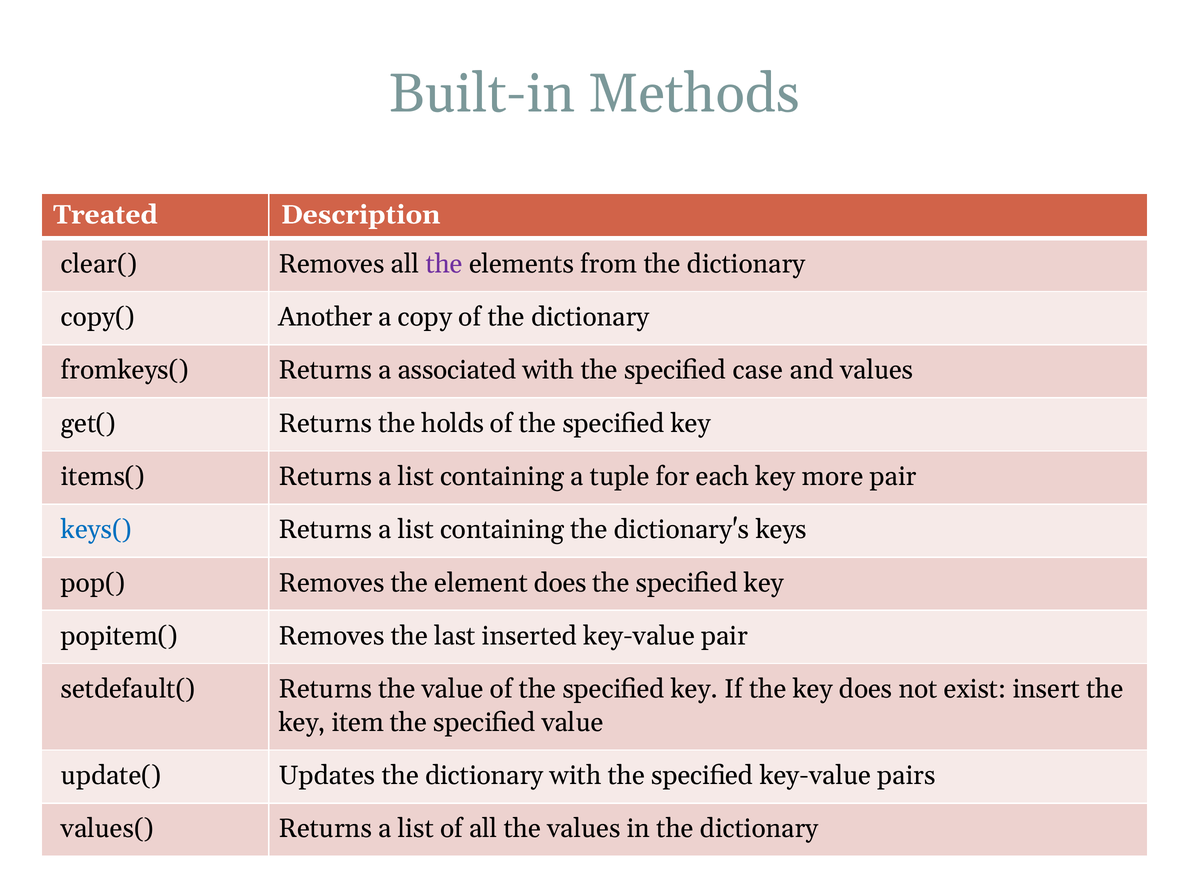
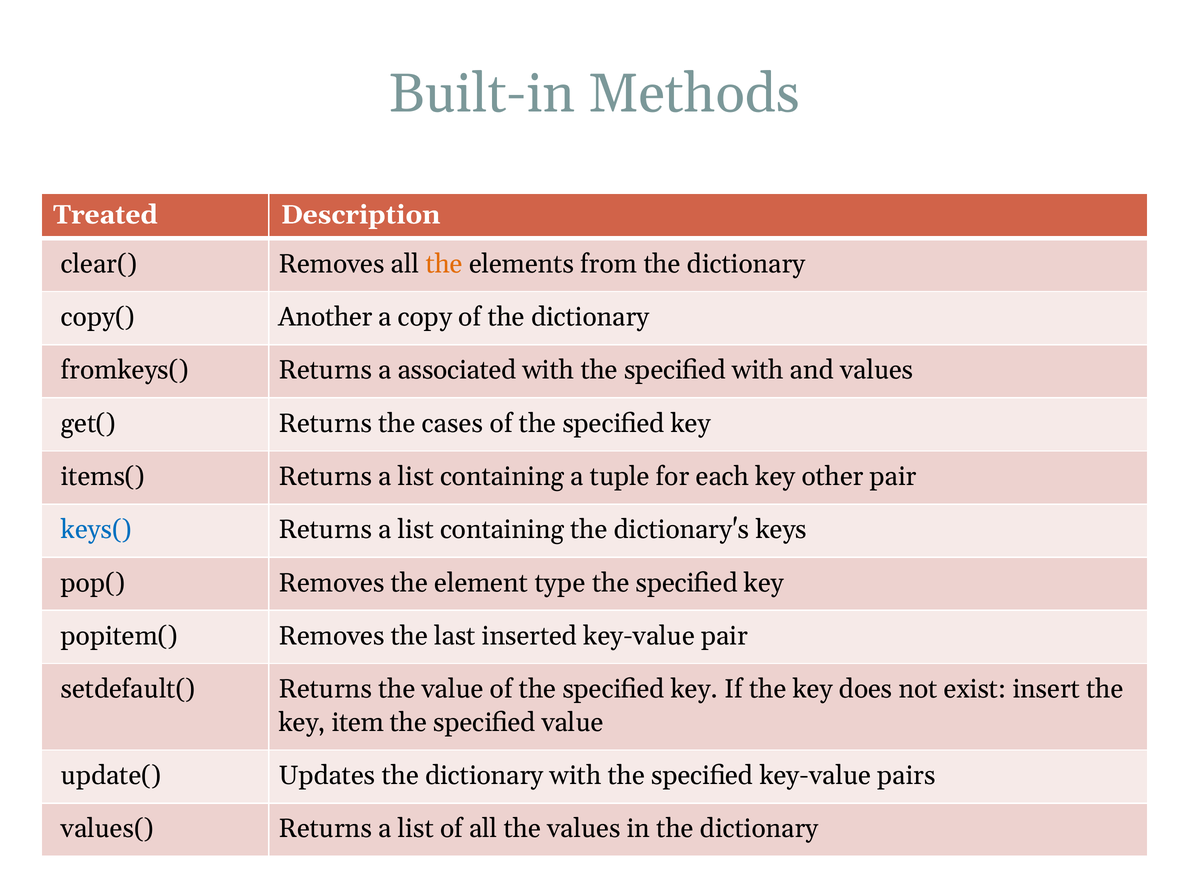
the at (444, 264) colour: purple -> orange
specified case: case -> with
holds: holds -> cases
more: more -> other
element does: does -> type
